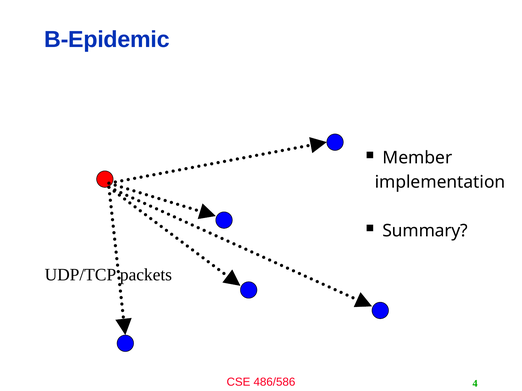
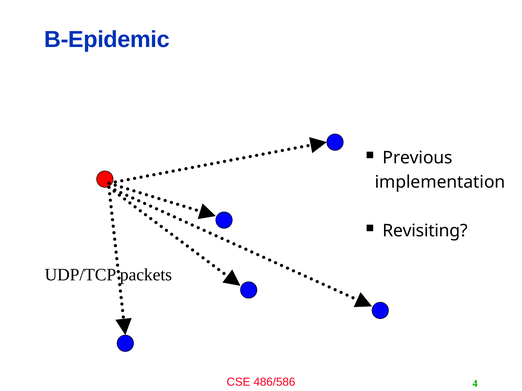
Member: Member -> Previous
Summary: Summary -> Revisiting
